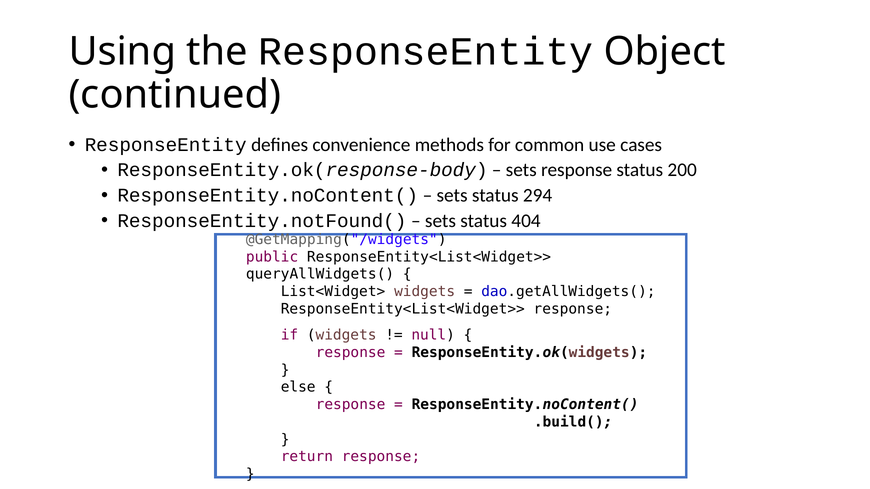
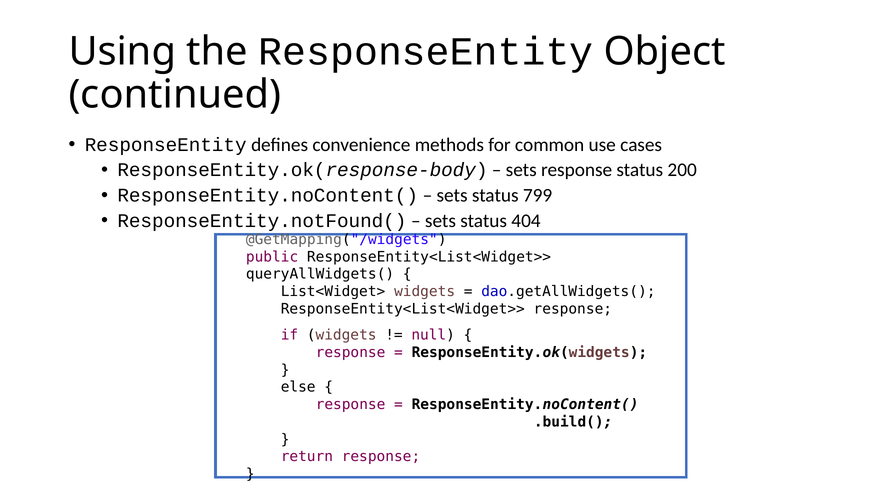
294: 294 -> 799
